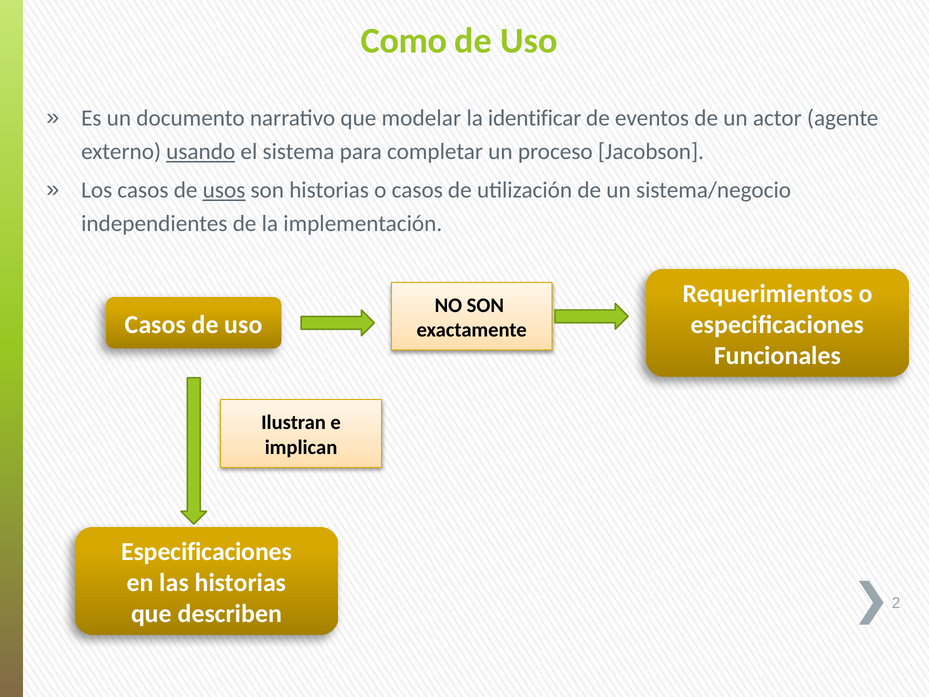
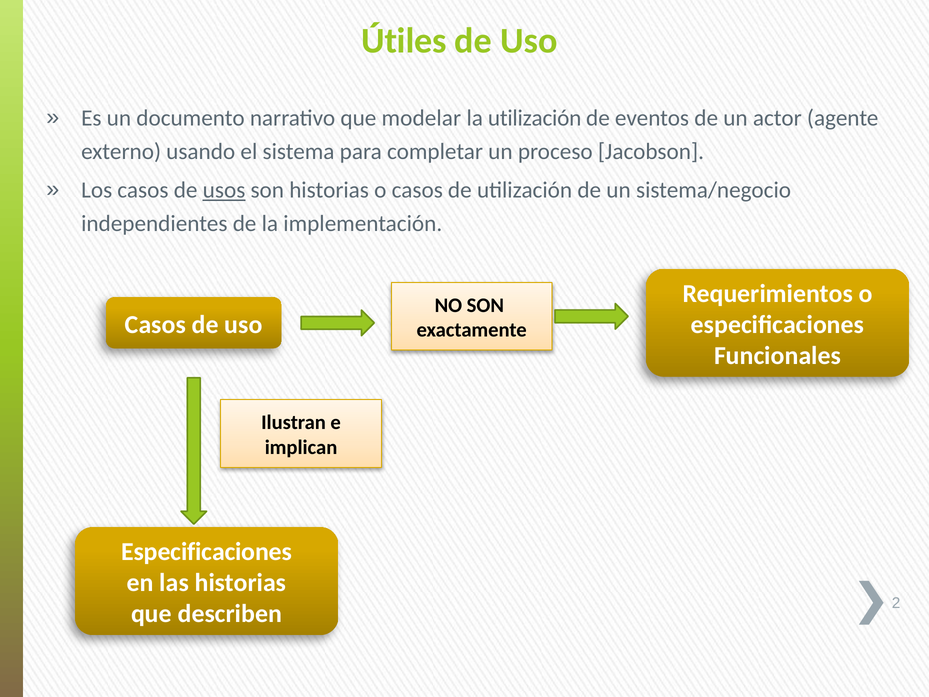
Como: Como -> Útiles
la identificar: identificar -> utilización
usando underline: present -> none
